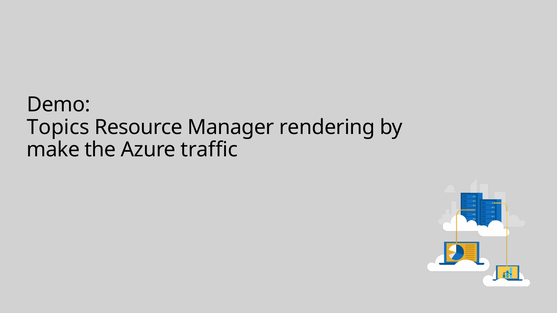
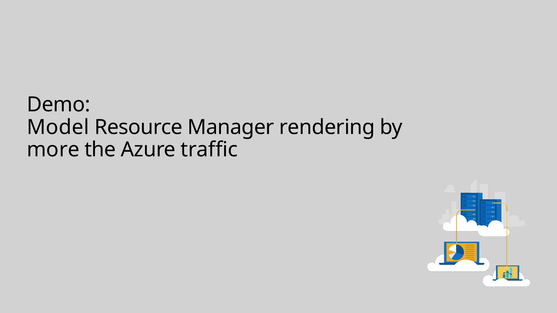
Topics: Topics -> Model
make: make -> more
